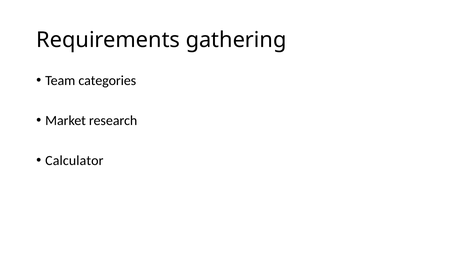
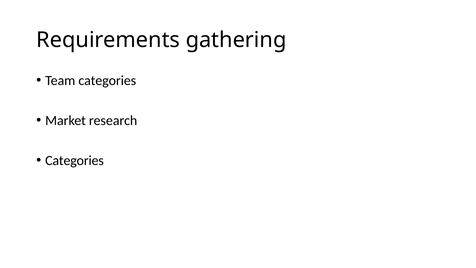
Calculator at (74, 160): Calculator -> Categories
